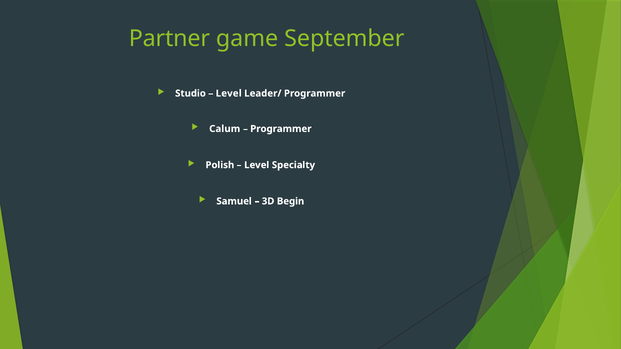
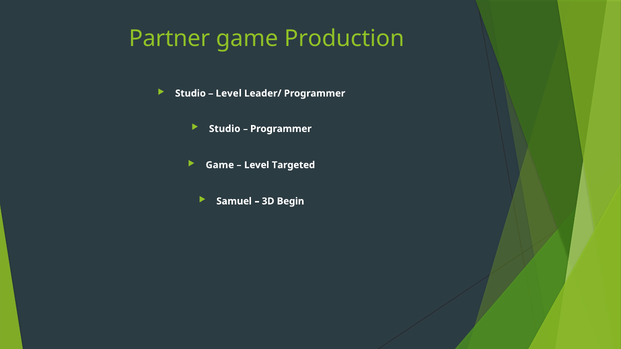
September: September -> Production
Calum at (225, 129): Calum -> Studio
Polish at (220, 165): Polish -> Game
Specialty: Specialty -> Targeted
